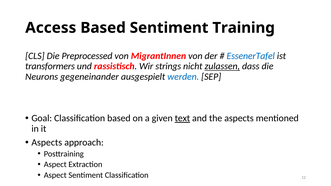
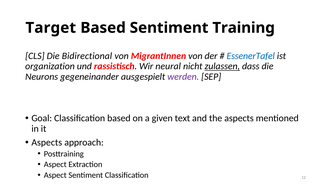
Access: Access -> Target
Preprocessed: Preprocessed -> Bidirectional
transformers: transformers -> organization
strings: strings -> neural
werden colour: blue -> purple
text underline: present -> none
